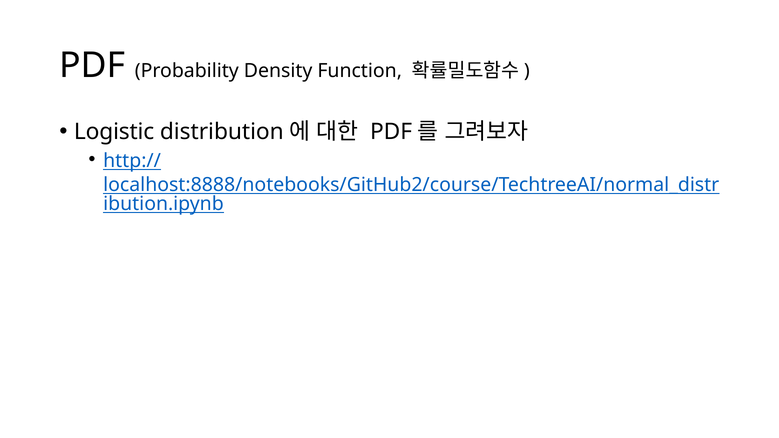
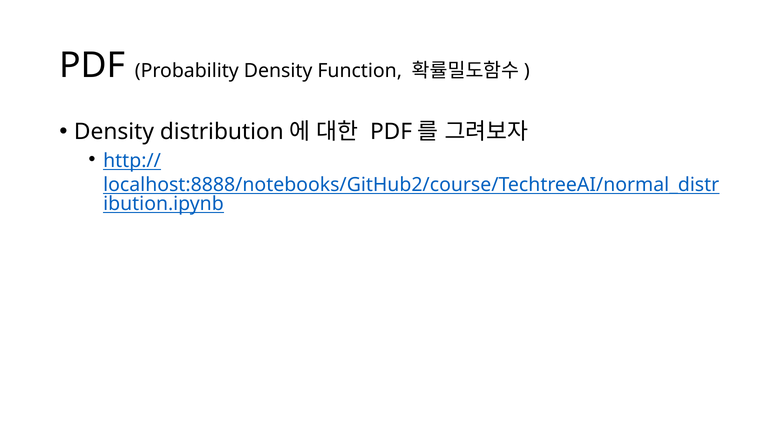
Logistic at (114, 132): Logistic -> Density
